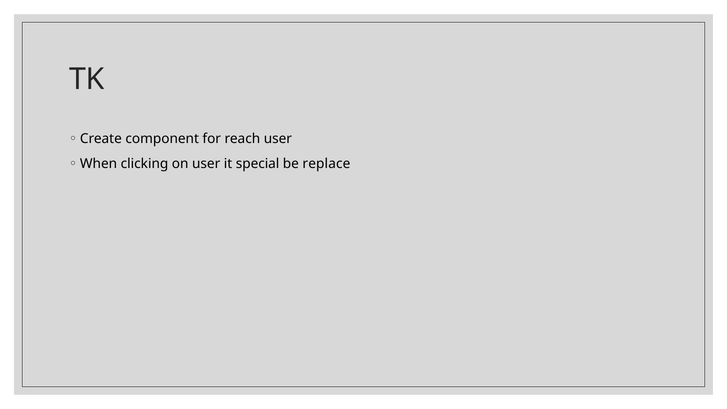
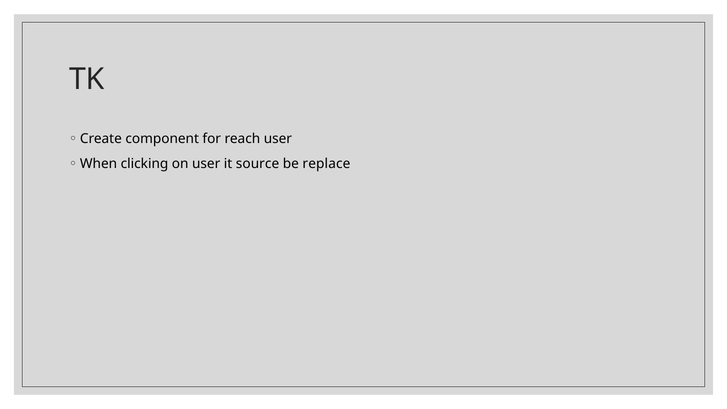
special: special -> source
